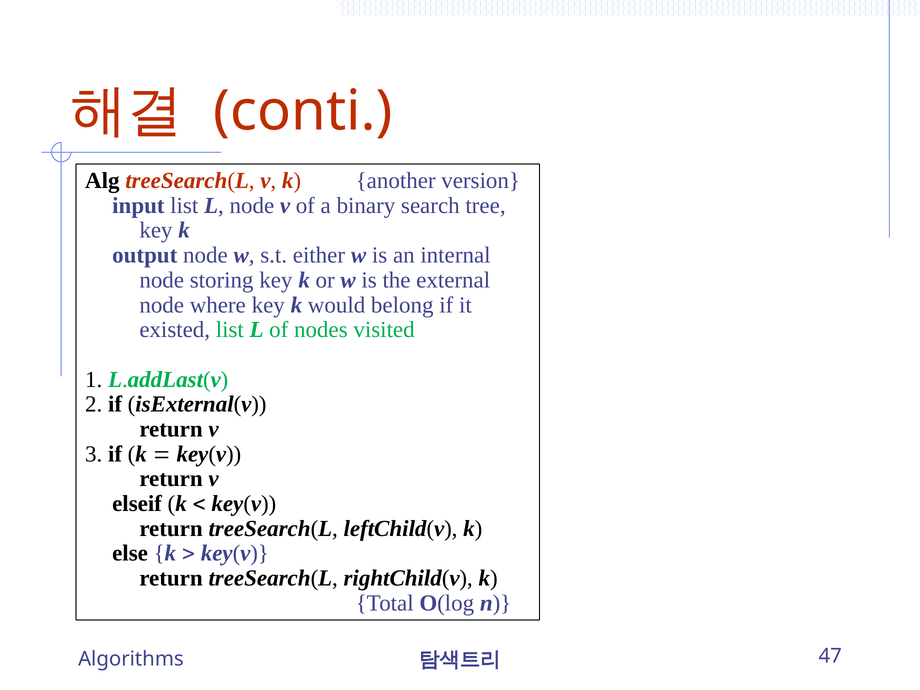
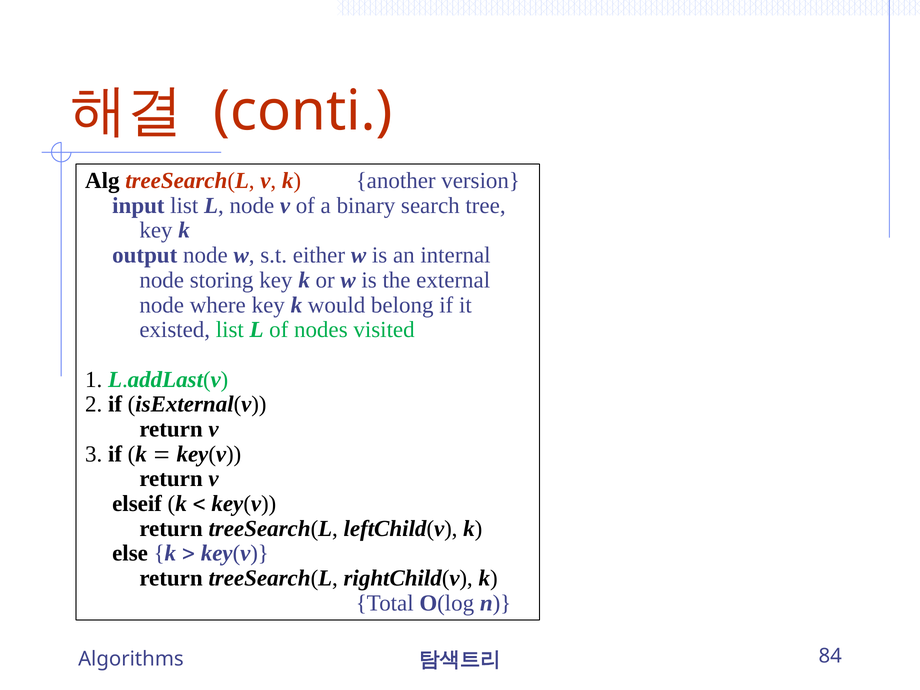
47: 47 -> 84
